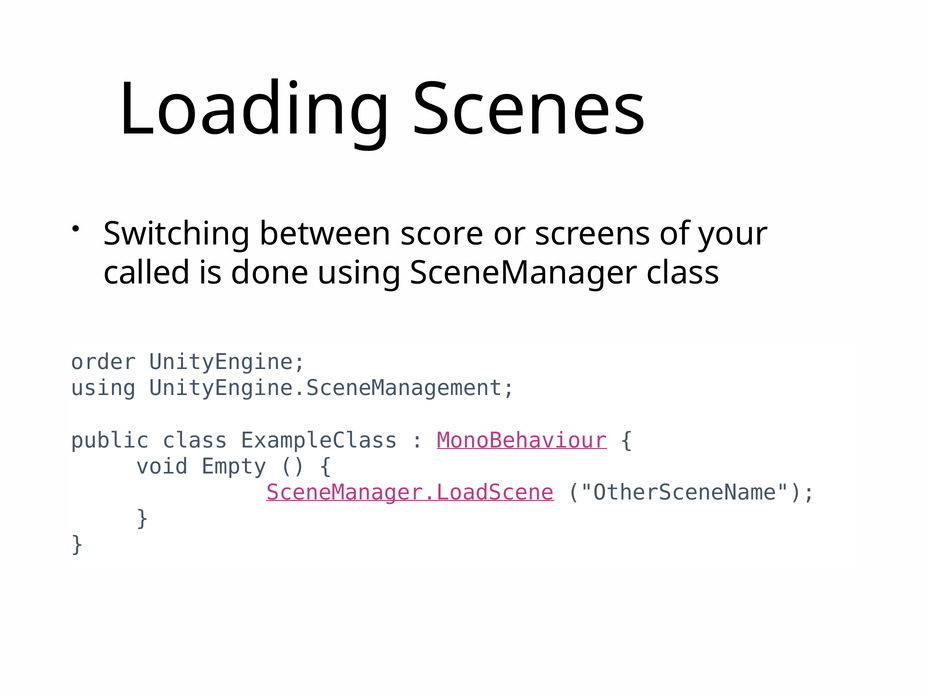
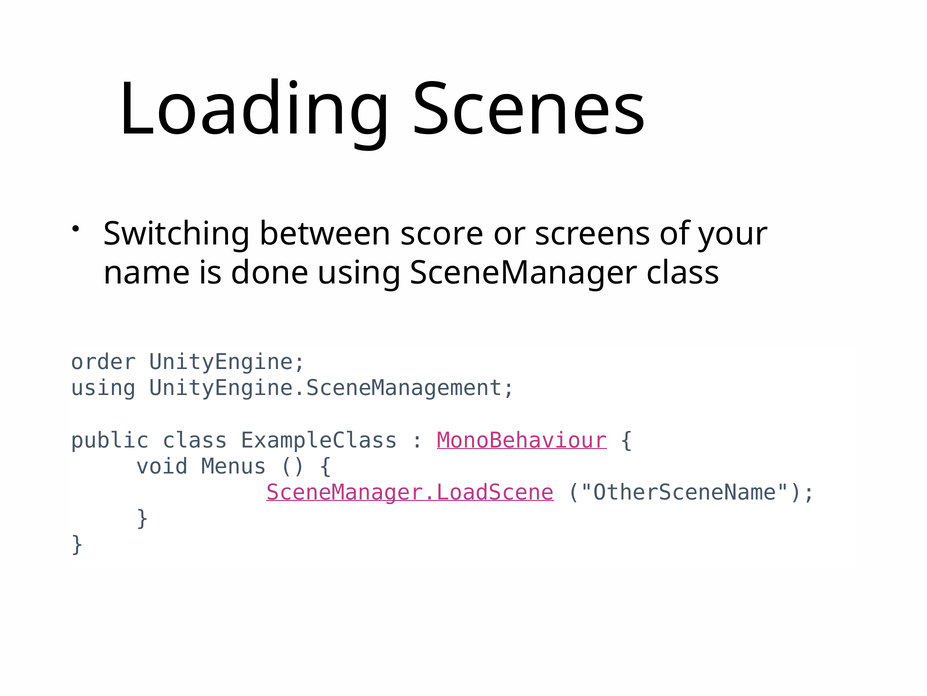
called: called -> name
Empty: Empty -> Menus
